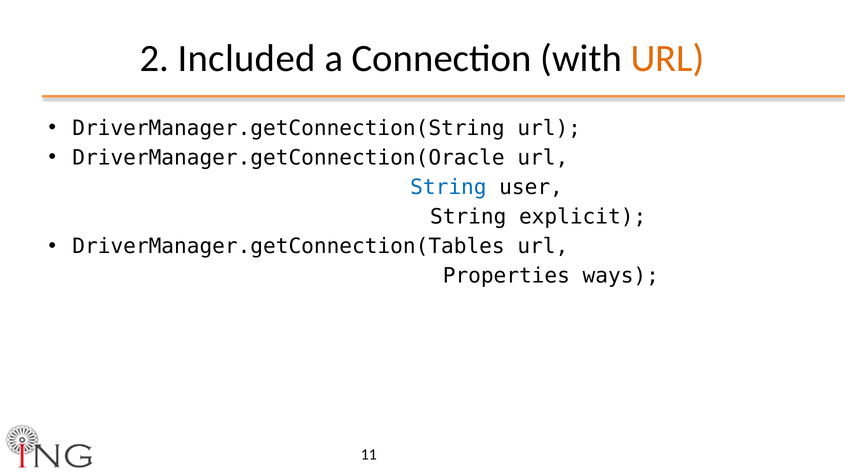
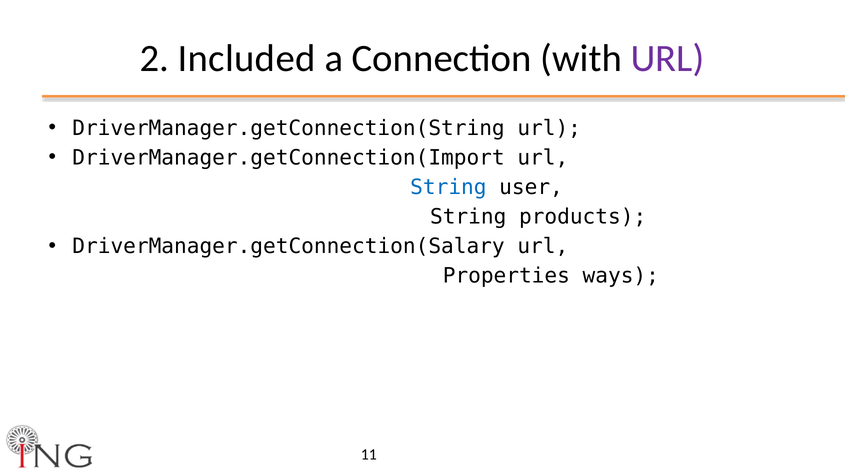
URL at (668, 58) colour: orange -> purple
DriverManager.getConnection(Oracle: DriverManager.getConnection(Oracle -> DriverManager.getConnection(Import
explicit: explicit -> products
DriverManager.getConnection(Tables: DriverManager.getConnection(Tables -> DriverManager.getConnection(Salary
